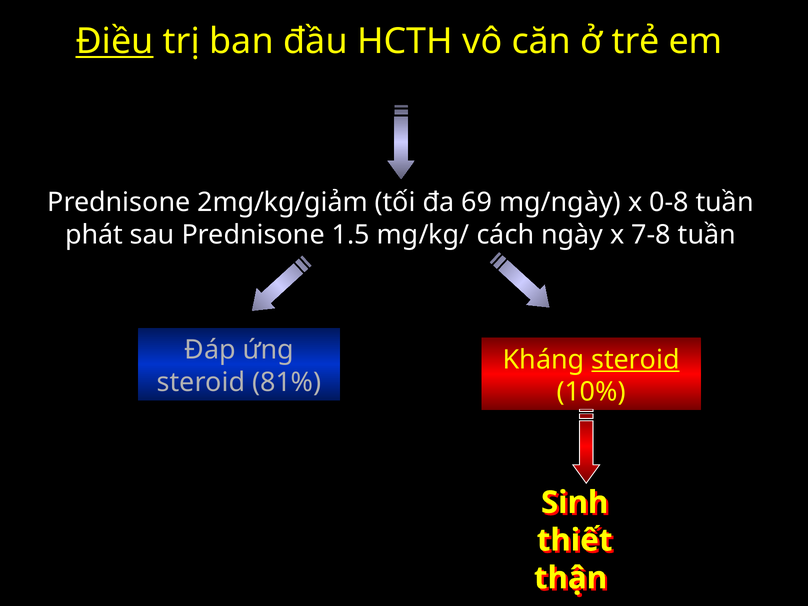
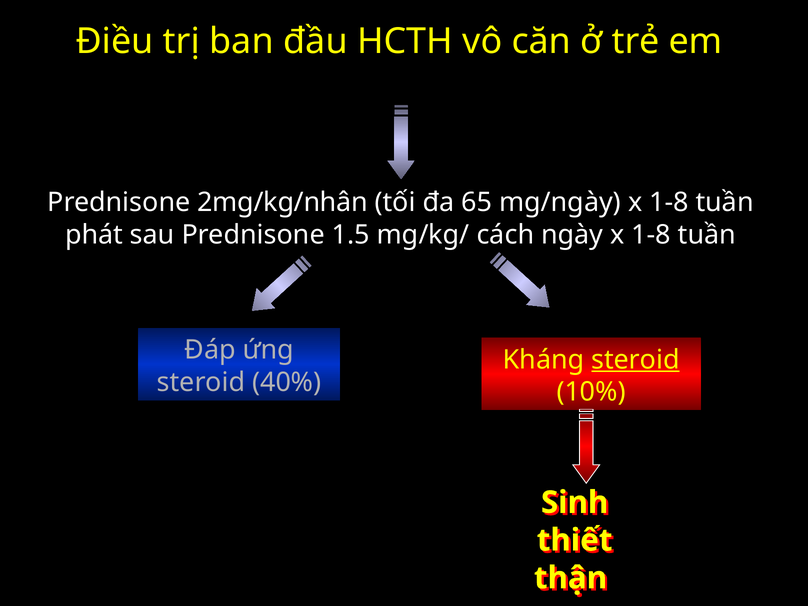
Điều underline: present -> none
2mg/kg/giảm: 2mg/kg/giảm -> 2mg/kg/nhân
69: 69 -> 65
mg/ngày x 0-8: 0-8 -> 1-8
7-8 at (651, 235): 7-8 -> 1-8
81%: 81% -> 40%
